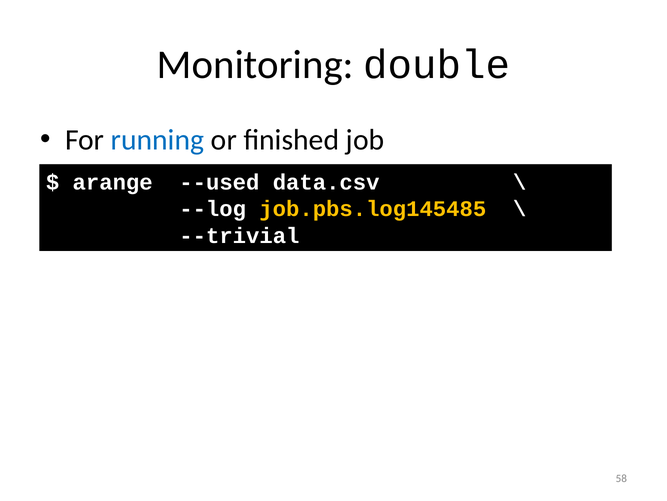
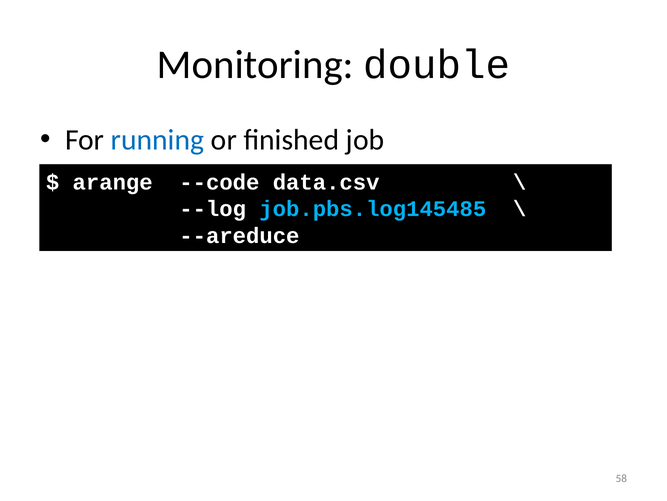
--used: --used -> --code
job.pbs.log145485 colour: yellow -> light blue
--trivial: --trivial -> --areduce
